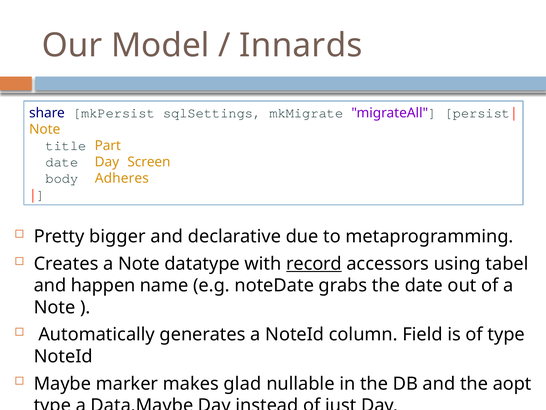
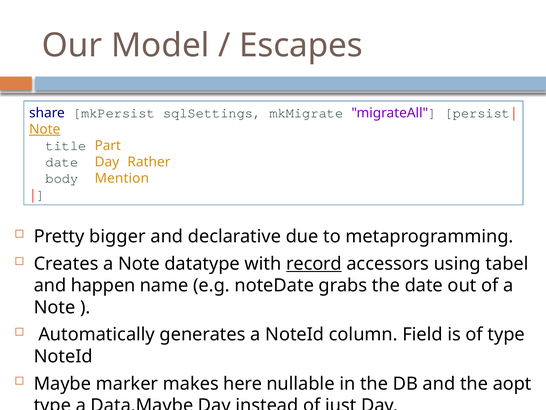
Innards: Innards -> Escapes
Note at (45, 129) underline: none -> present
Screen: Screen -> Rather
Adheres: Adheres -> Mention
glad: glad -> here
